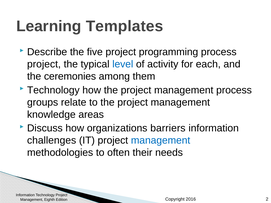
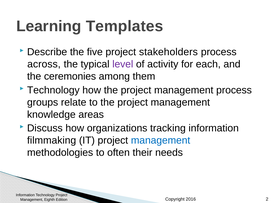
programming: programming -> stakeholders
project at (44, 64): project -> across
level colour: blue -> purple
barriers: barriers -> tracking
challenges: challenges -> filmmaking
